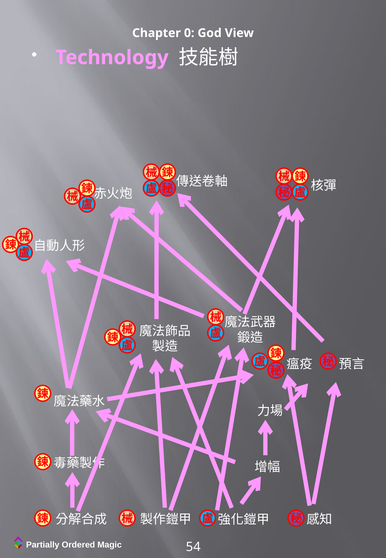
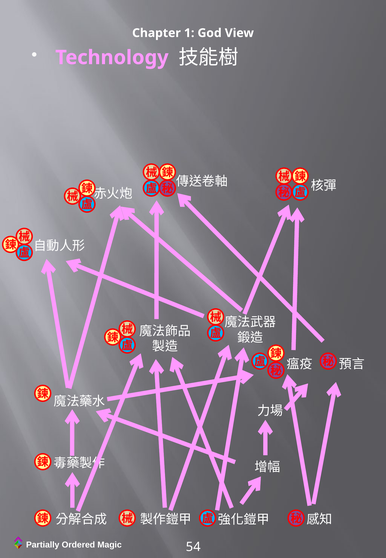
0: 0 -> 1
